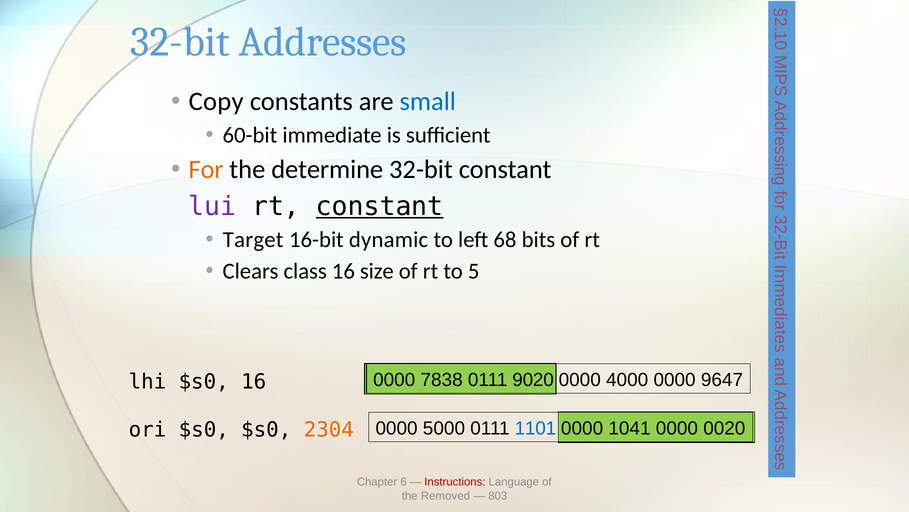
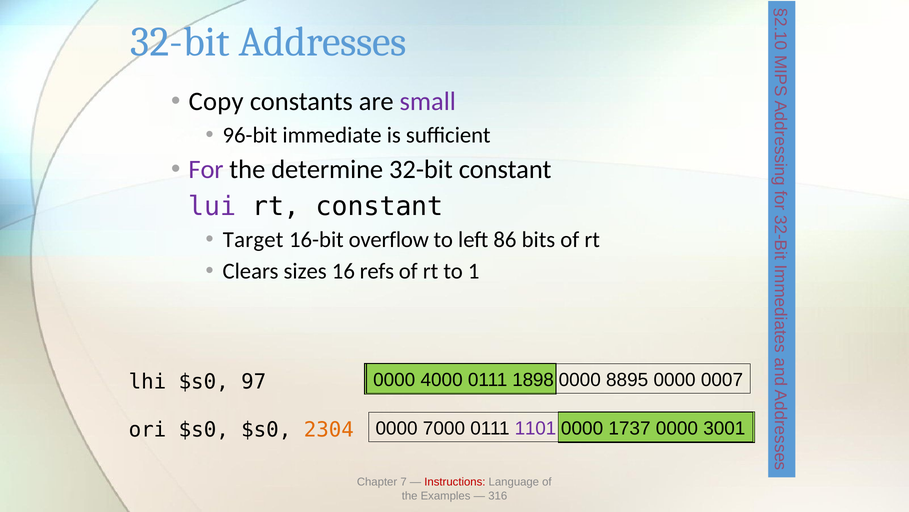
small colour: blue -> purple
60-bit: 60-bit -> 96-bit
For colour: orange -> purple
constant at (380, 206) underline: present -> none
dynamic: dynamic -> overflow
68: 68 -> 86
class: class -> sizes
size: size -> refs
to 5: 5 -> 1
7838: 7838 -> 4000
9020: 9020 -> 1898
4000: 4000 -> 8895
9647: 9647 -> 0007
$s0 16: 16 -> 97
5000: 5000 -> 7000
1101 colour: blue -> purple
1041: 1041 -> 1737
0020: 0020 -> 3001
6: 6 -> 7
Removed: Removed -> Examples
803: 803 -> 316
